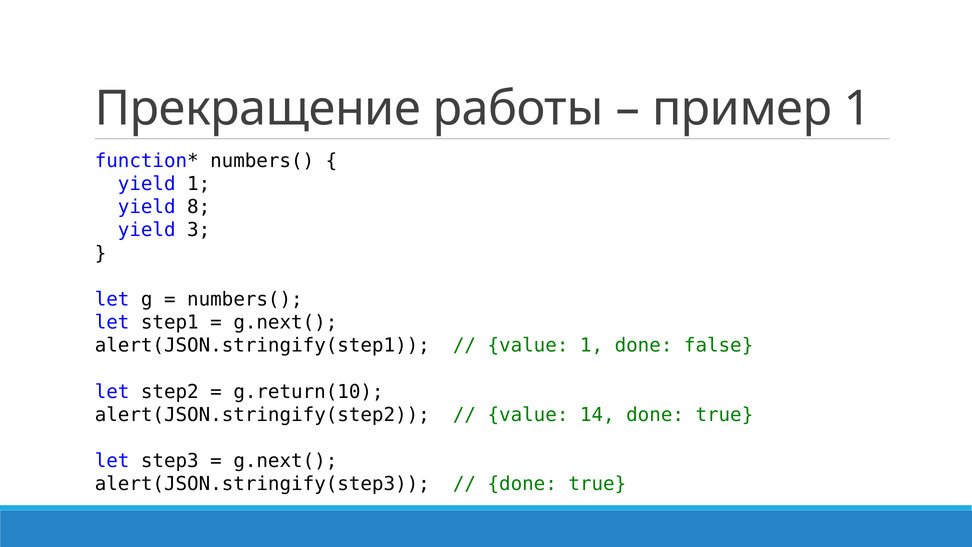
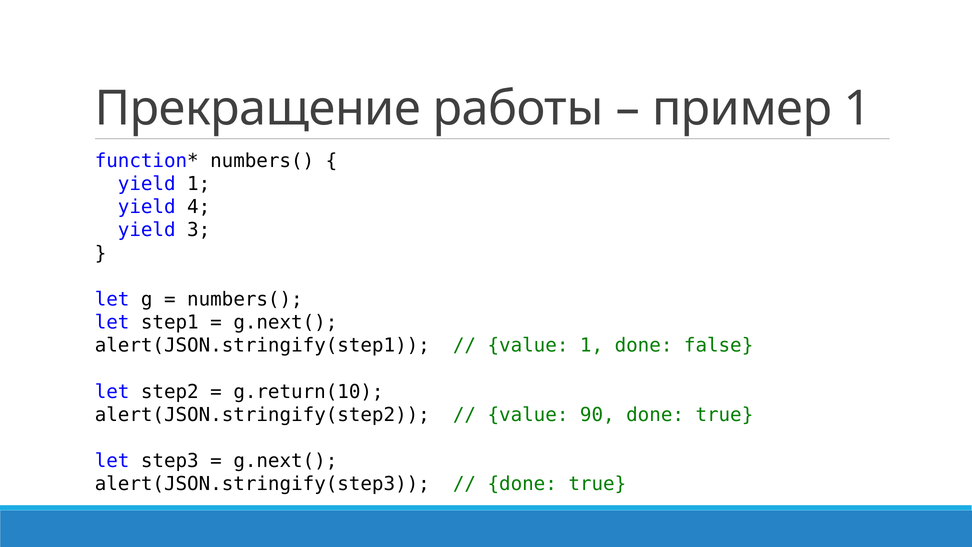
8: 8 -> 4
14: 14 -> 90
